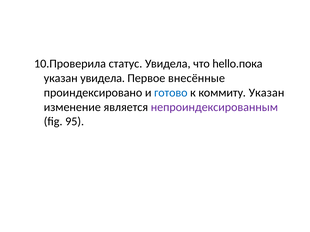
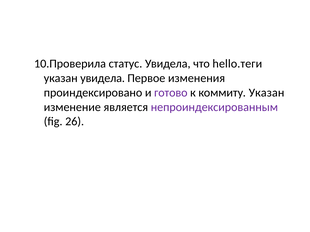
hello.пока: hello.пока -> hello.теги
внесённые: внесённые -> изменения
готово colour: blue -> purple
95: 95 -> 26
